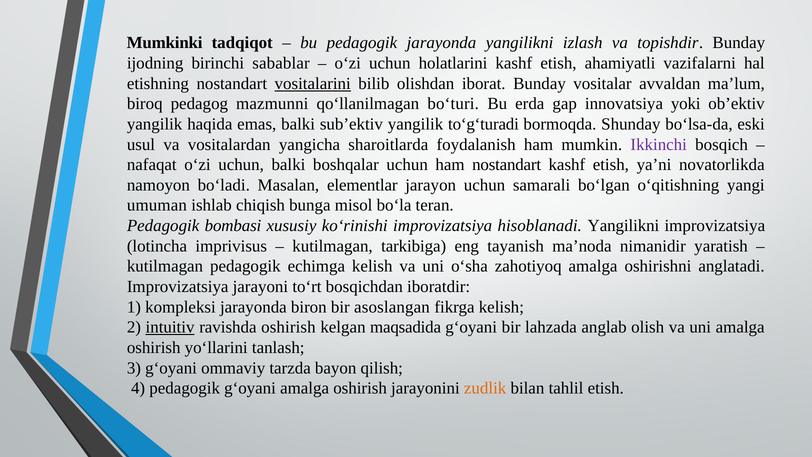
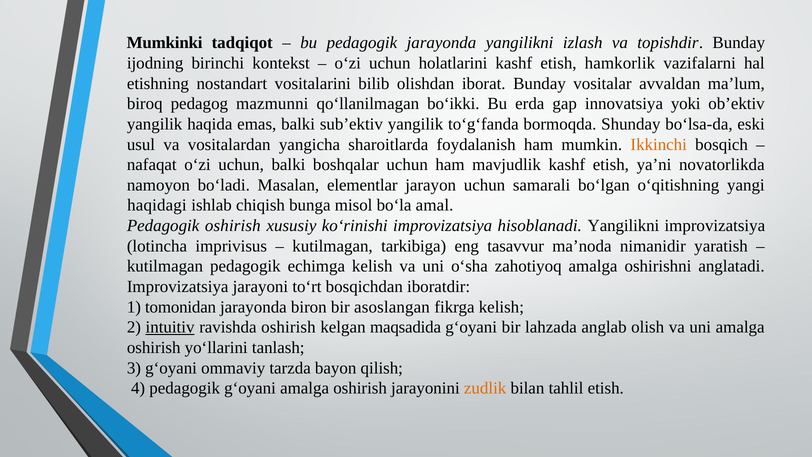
sabablar: sabablar -> kontekst
ahamiyatli: ahamiyatli -> hamkorlik
vositalarini underline: present -> none
bo‘turi: bo‘turi -> bo‘ikki
to‘g‘turаdi: to‘g‘turаdi -> to‘g‘fanda
Ikkinchi colour: purple -> orange
ham nostandart: nostandart -> mavjudlik
umuman: umuman -> haqidagi
teran: teran -> amal
Pedagogik bombasi: bombasi -> oshirish
tayanish: tayanish -> tasavvur
kompleksi: kompleksi -> tomonidan
